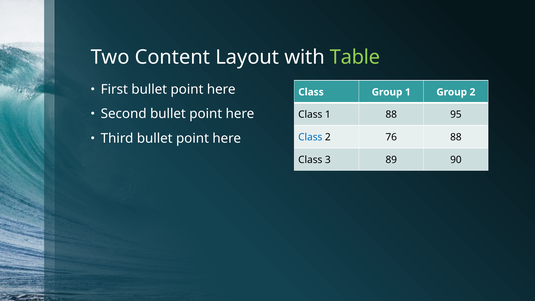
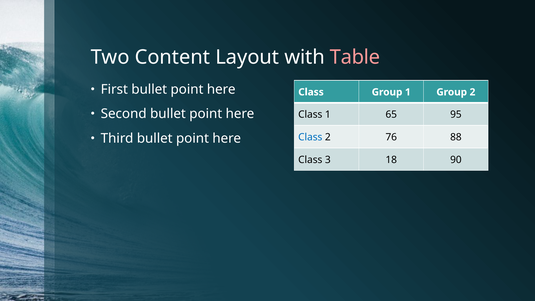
Table colour: light green -> pink
1 88: 88 -> 65
89: 89 -> 18
